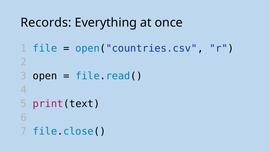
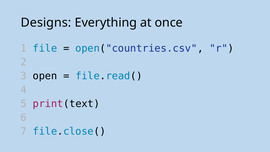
Records: Records -> Designs
